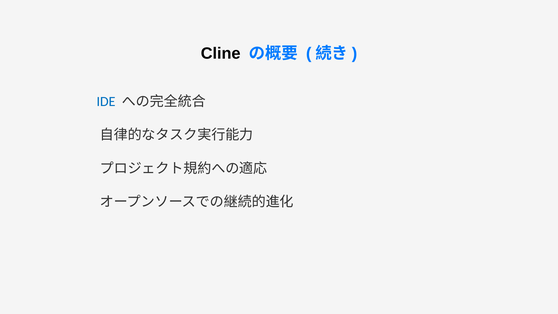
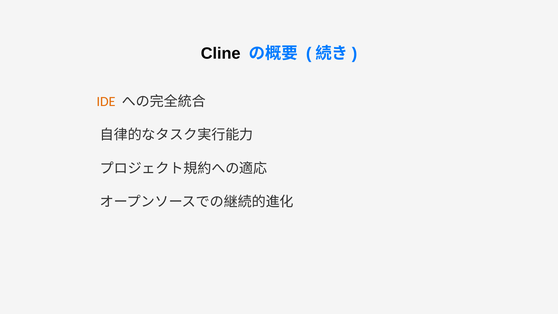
IDE colour: blue -> orange
